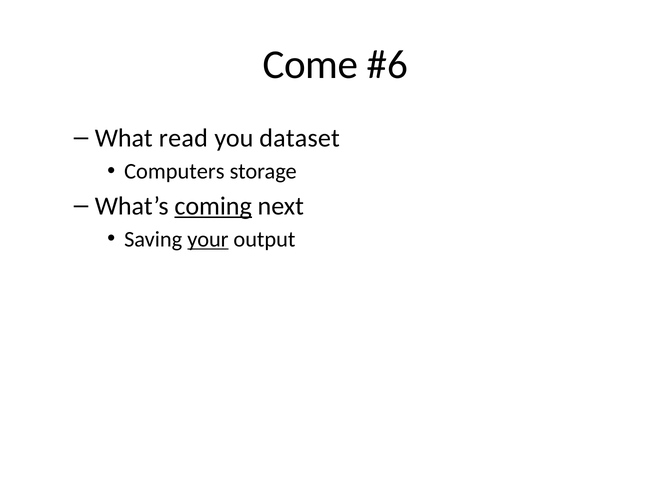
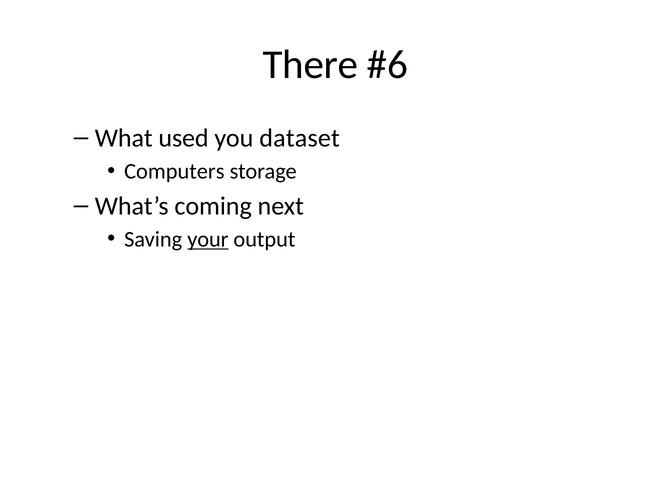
Come: Come -> There
read: read -> used
coming underline: present -> none
